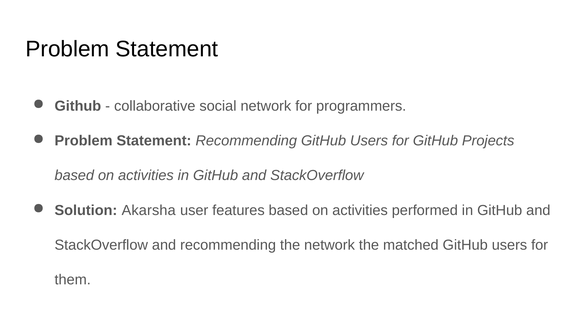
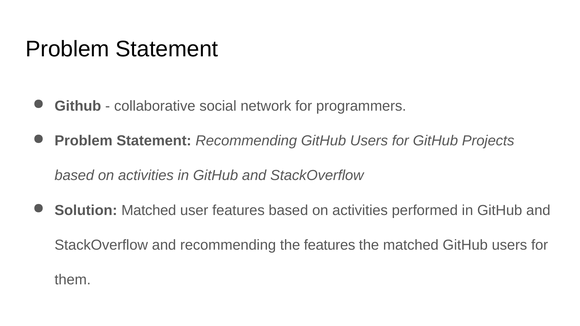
Solution Akarsha: Akarsha -> Matched
the network: network -> features
